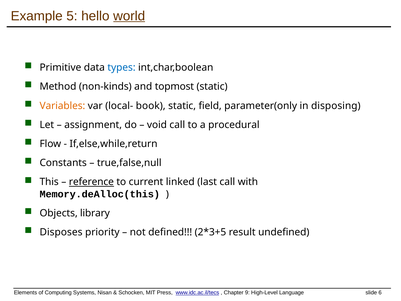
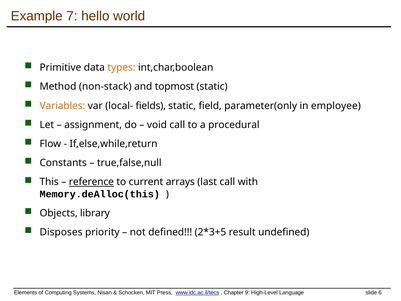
5: 5 -> 7
world underline: present -> none
types colour: blue -> orange
non-kinds: non-kinds -> non-stack
book: book -> fields
disposing: disposing -> employee
linked: linked -> arrays
